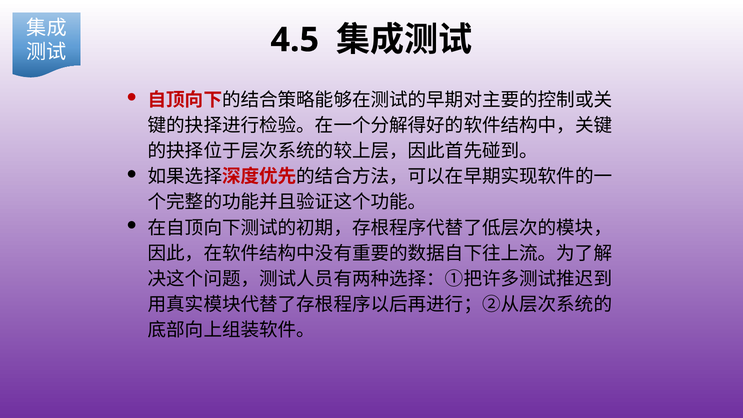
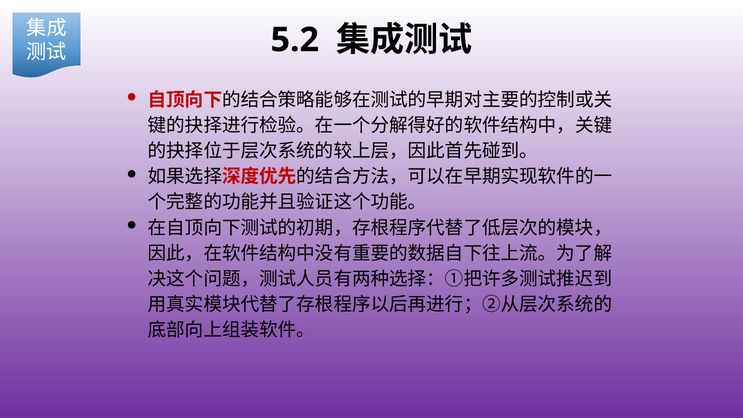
4.5: 4.5 -> 5.2
